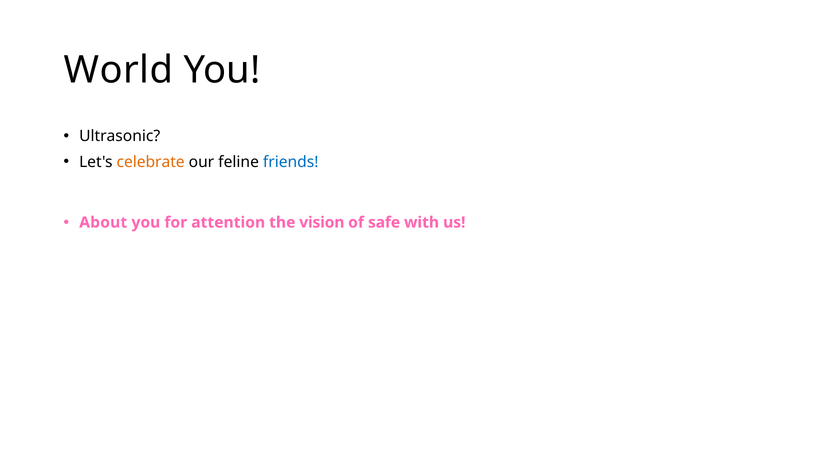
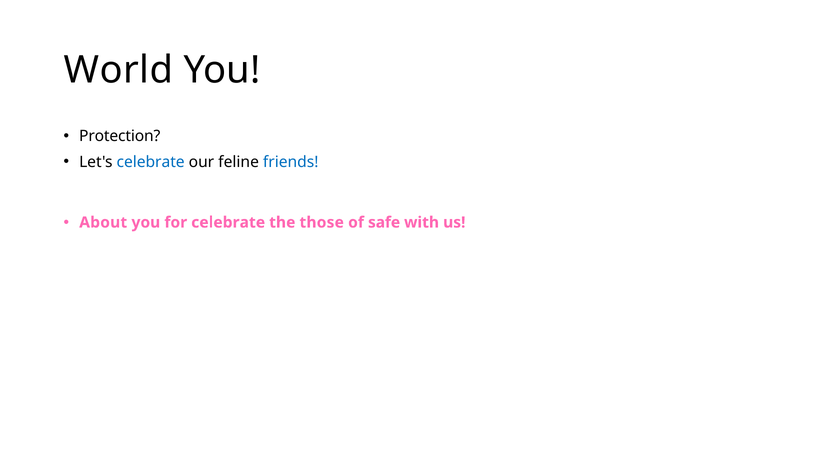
Ultrasonic: Ultrasonic -> Protection
celebrate at (151, 162) colour: orange -> blue
for attention: attention -> celebrate
vision: vision -> those
